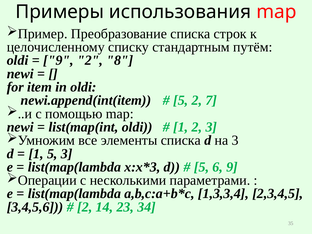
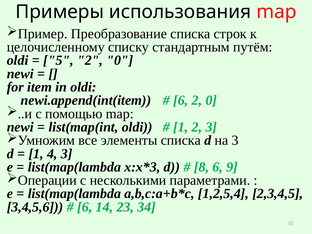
9 at (58, 60): 9 -> 5
8 at (120, 60): 8 -> 0
5 at (181, 100): 5 -> 6
7 at (211, 100): 7 -> 0
1 5: 5 -> 4
5 at (201, 167): 5 -> 8
1,3,3,4: 1,3,3,4 -> 1,2,5,4
2 at (85, 207): 2 -> 6
